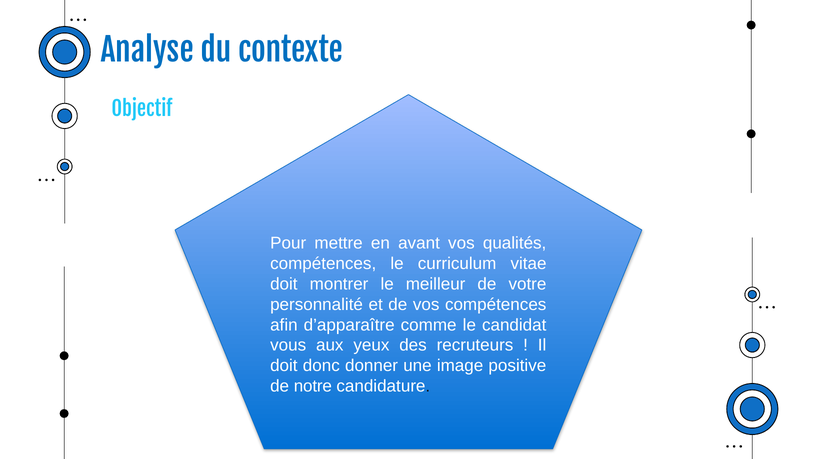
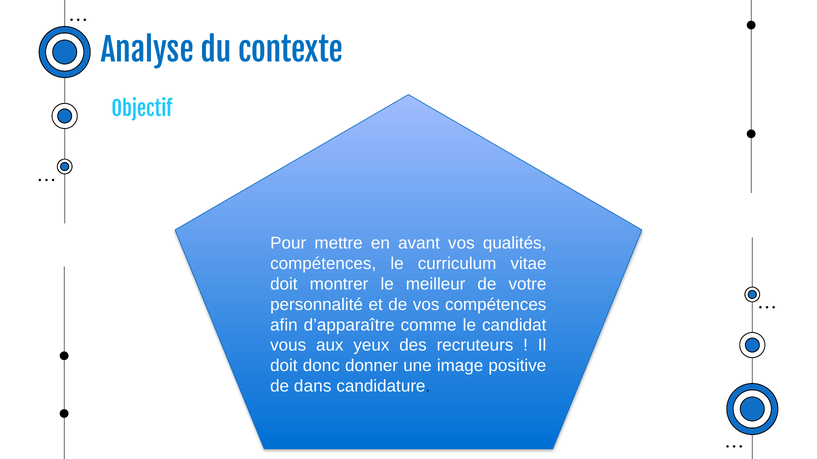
notre: notre -> dans
